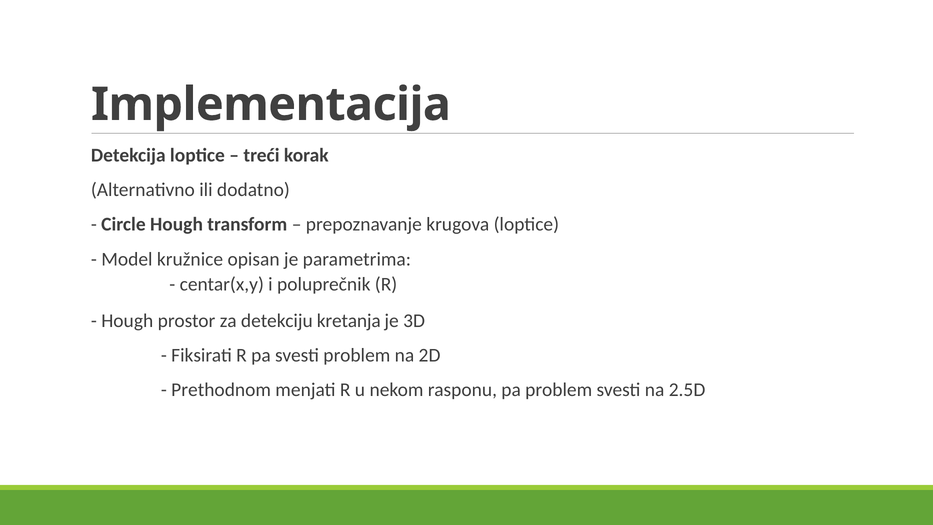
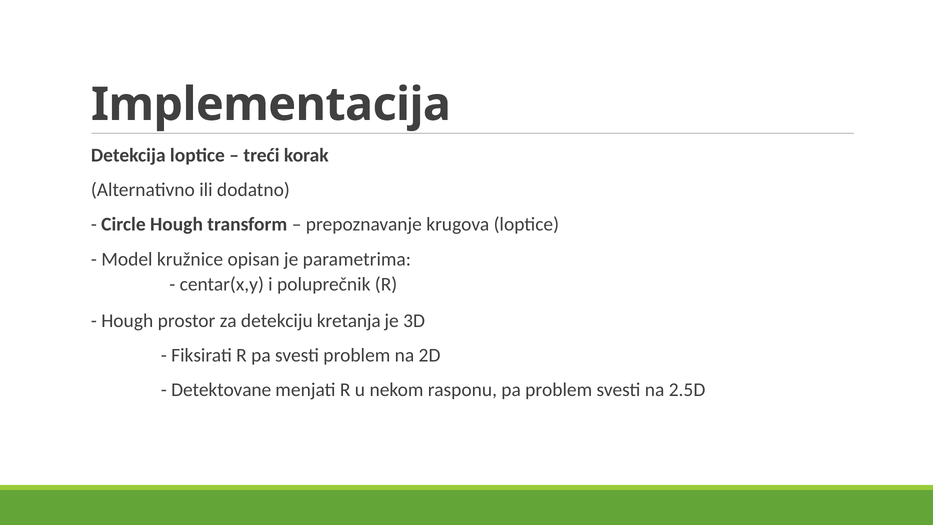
Prethodnom: Prethodnom -> Detektovane
